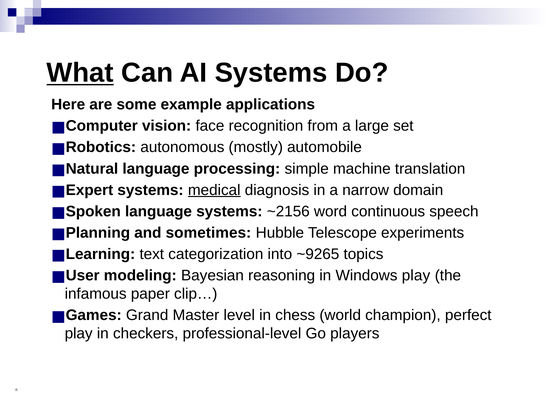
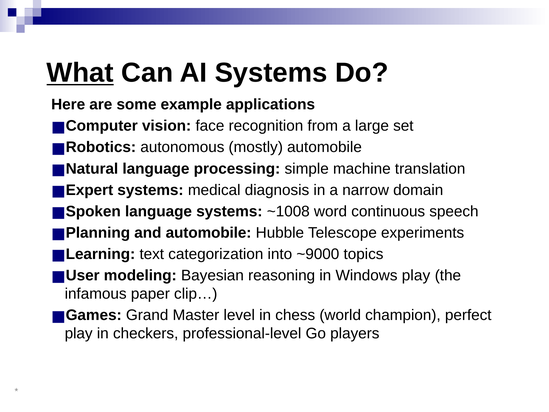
medical underline: present -> none
~2156: ~2156 -> ~1008
and sometimes: sometimes -> automobile
~9265: ~9265 -> ~9000
